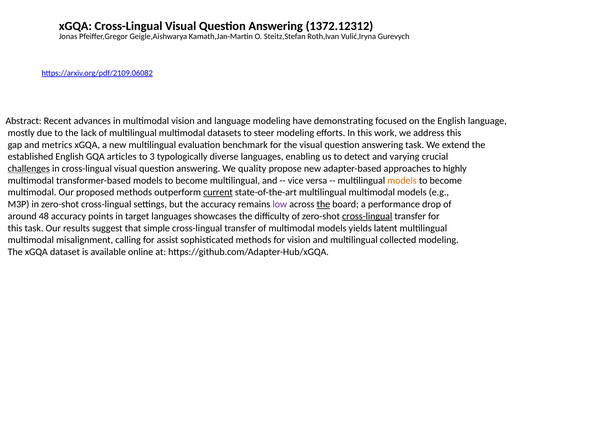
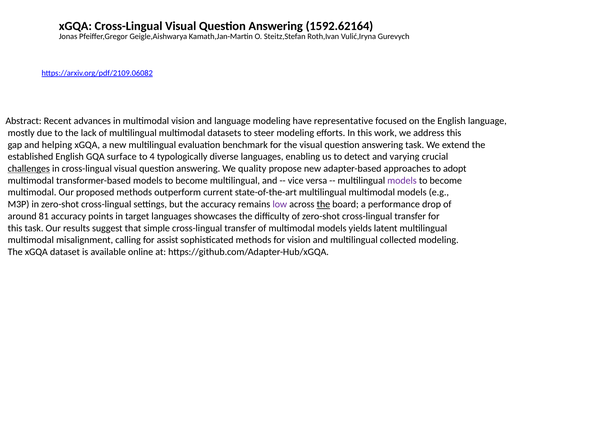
1372.12312: 1372.12312 -> 1592.62164
demonstrating: demonstrating -> representative
metrics: metrics -> helping
articles: articles -> surface
3: 3 -> 4
highly: highly -> adopt
models at (402, 181) colour: orange -> purple
current underline: present -> none
48: 48 -> 81
cross-lingual at (367, 216) underline: present -> none
